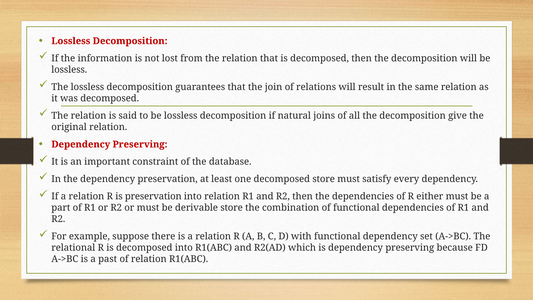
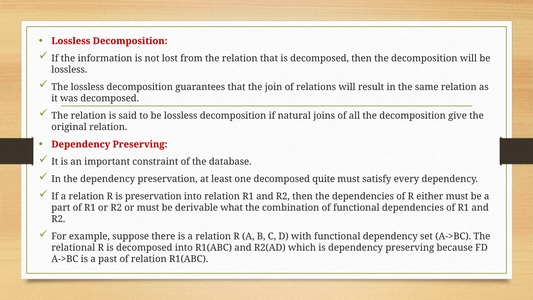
decomposed store: store -> quite
derivable store: store -> what
